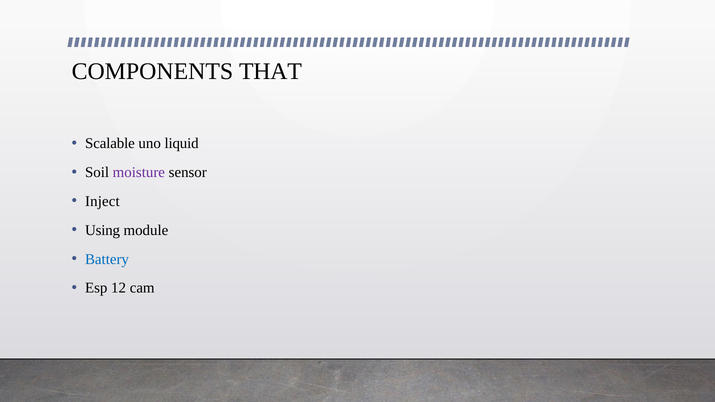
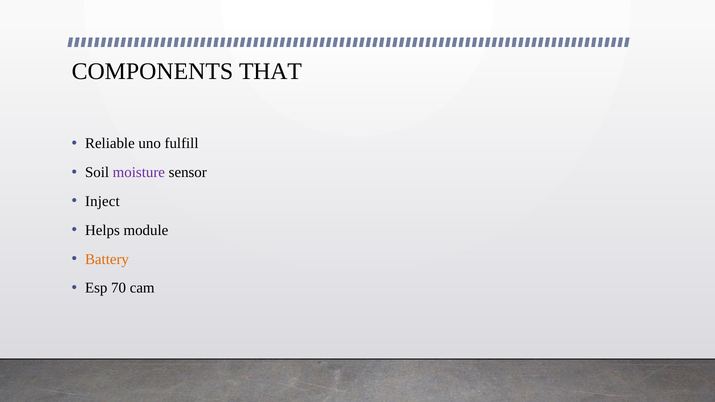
Scalable: Scalable -> Reliable
liquid: liquid -> fulfill
Using: Using -> Helps
Battery colour: blue -> orange
12: 12 -> 70
